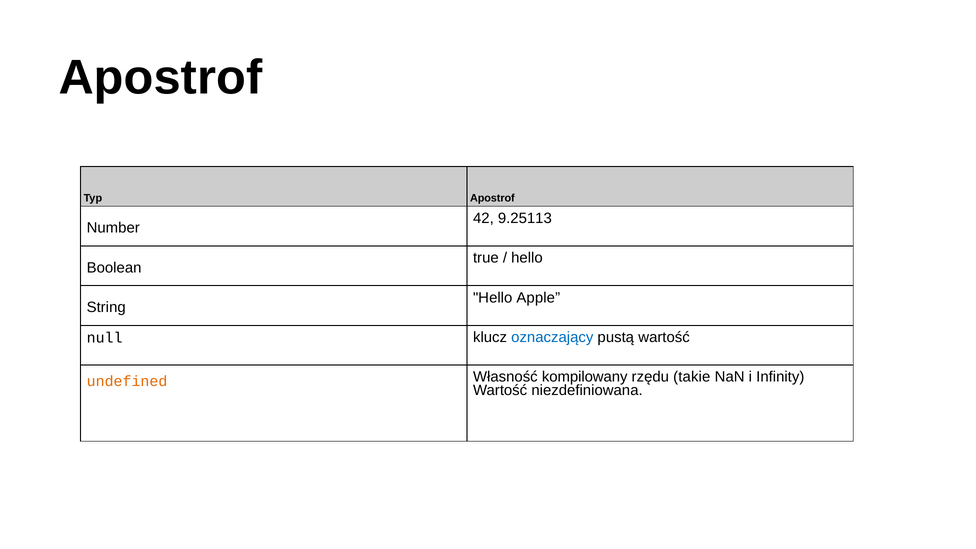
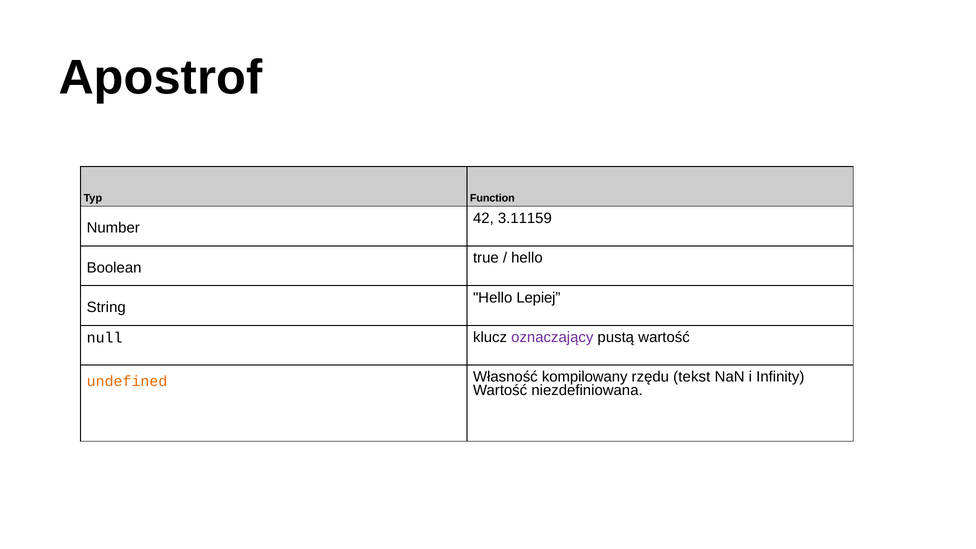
Typ Apostrof: Apostrof -> Function
9.25113: 9.25113 -> 3.11159
Apple: Apple -> Lepiej
oznaczający colour: blue -> purple
takie: takie -> tekst
